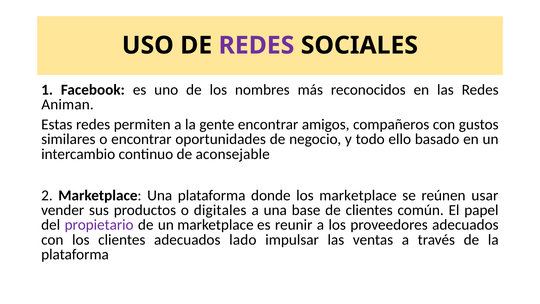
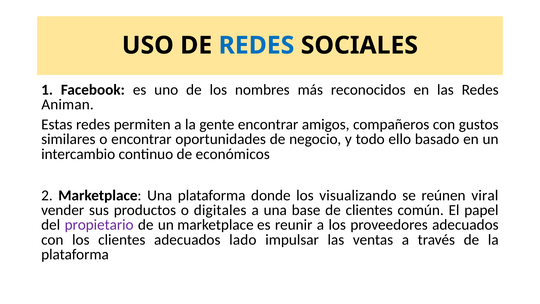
REDES at (256, 45) colour: purple -> blue
aconsejable: aconsejable -> económicos
los marketplace: marketplace -> visualizando
usar: usar -> viral
